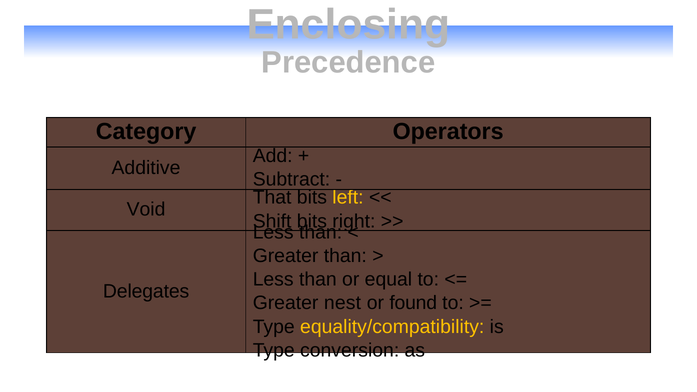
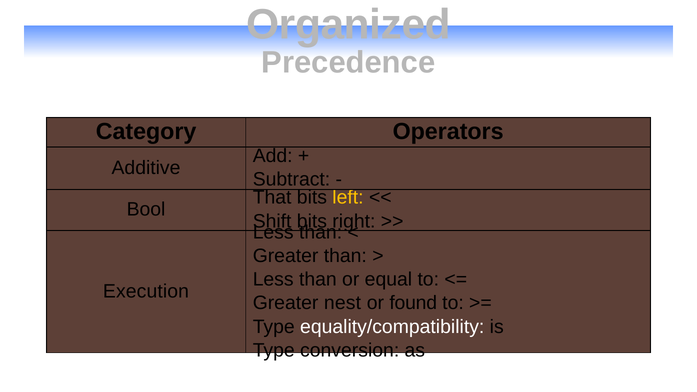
Enclosing: Enclosing -> Organized
Void: Void -> Bool
Delegates: Delegates -> Execution
equality/compatibility colour: yellow -> white
